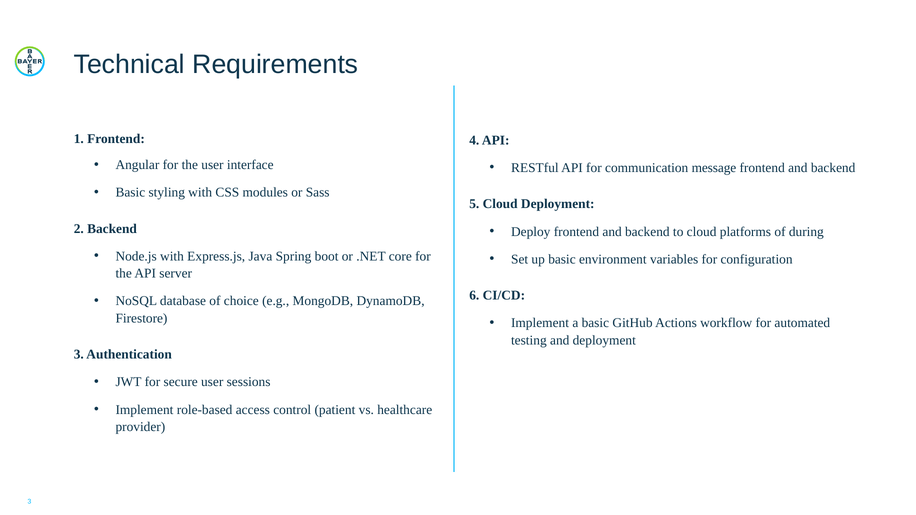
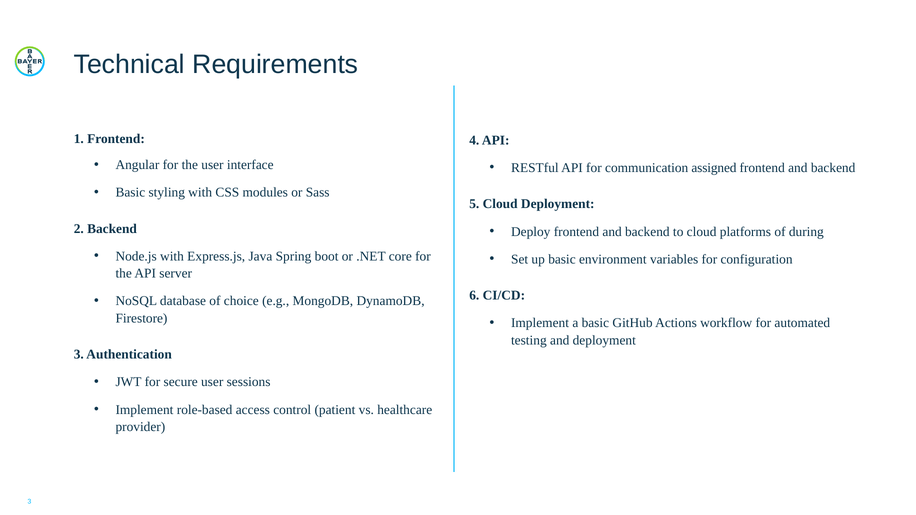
message: message -> assigned
